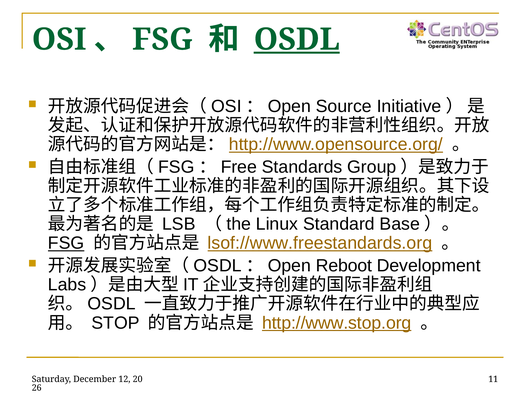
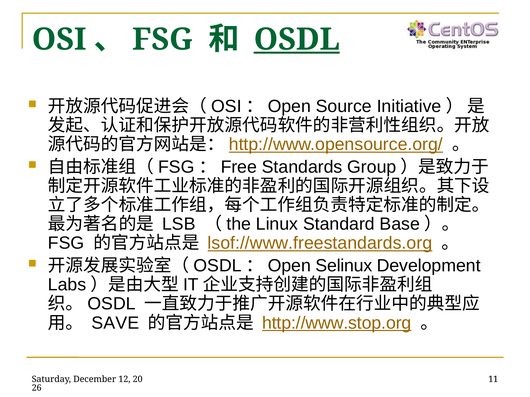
FSG at (66, 243) underline: present -> none
Reboot: Reboot -> Selinux
STOP: STOP -> SAVE
